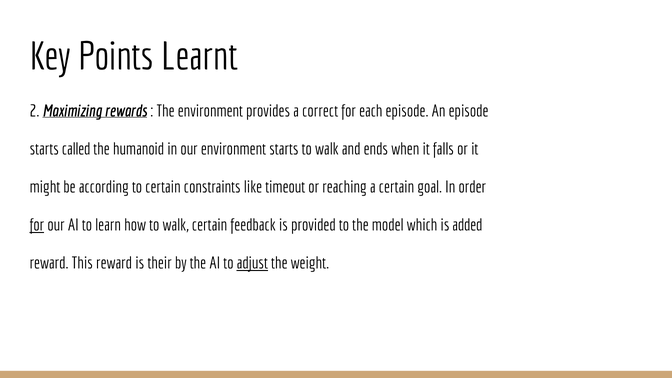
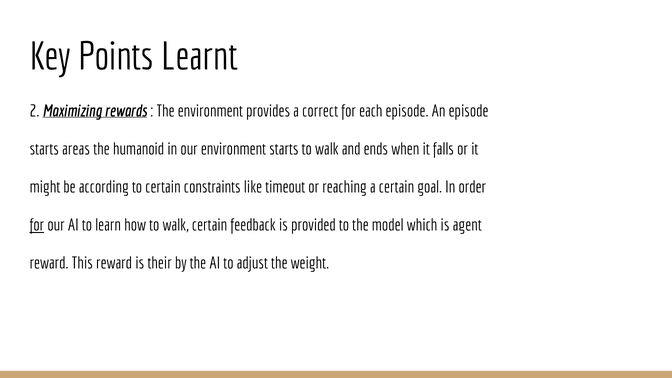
called: called -> areas
added: added -> agent
adjust underline: present -> none
